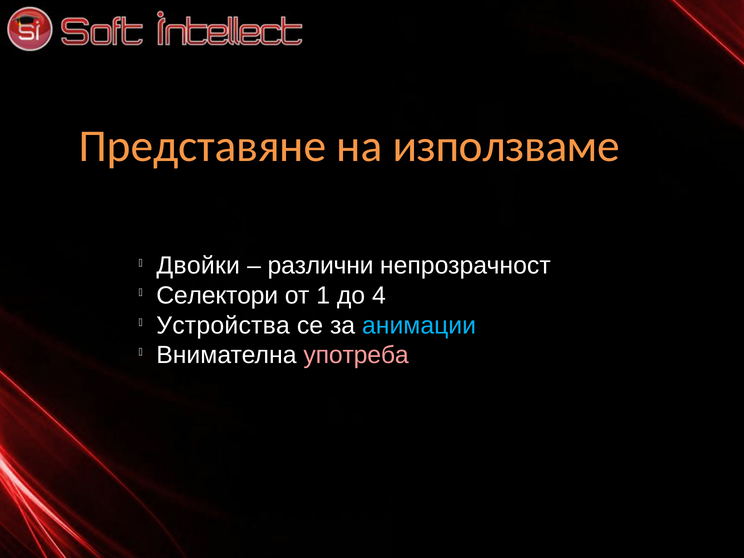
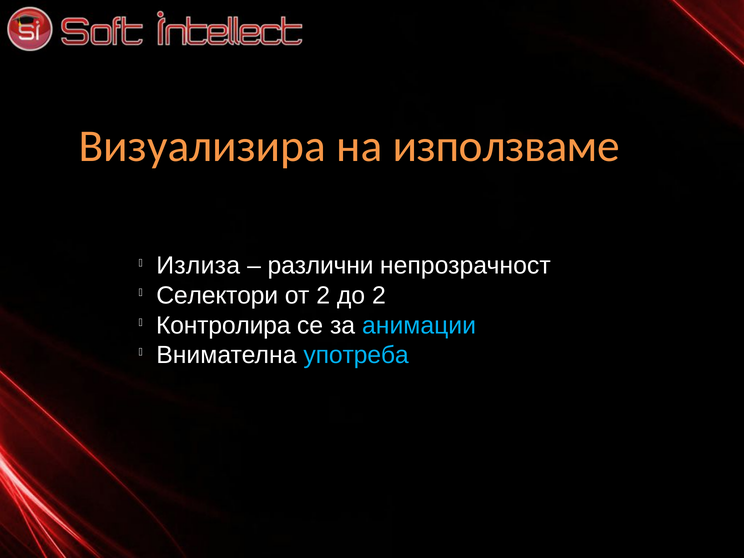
Представяне: Представяне -> Визуализира
Двойки: Двойки -> Излиза
от 1: 1 -> 2
до 4: 4 -> 2
Устройства: Устройства -> Контролира
употреба colour: pink -> light blue
